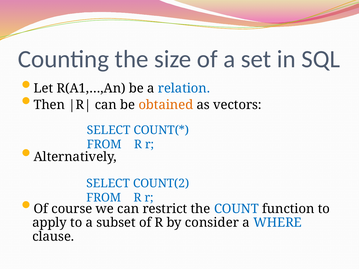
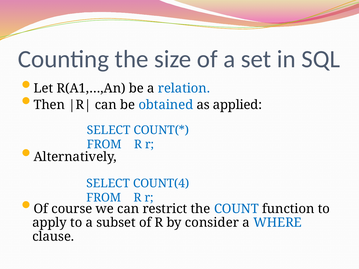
obtained colour: orange -> blue
vectors: vectors -> applied
COUNT(2: COUNT(2 -> COUNT(4
